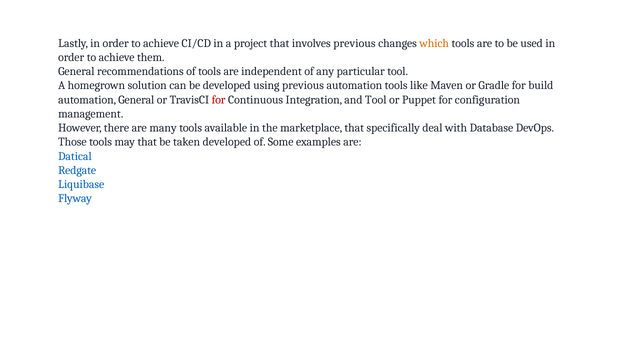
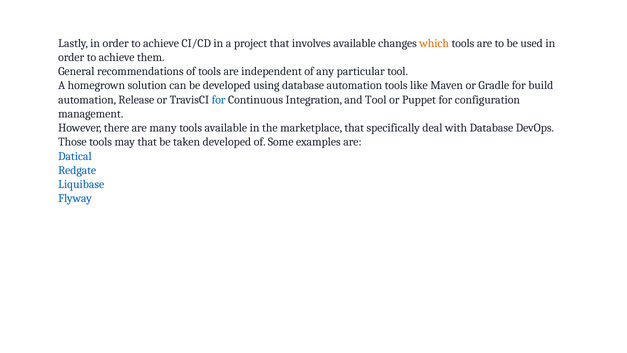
involves previous: previous -> available
using previous: previous -> database
automation General: General -> Release
for at (219, 100) colour: red -> blue
